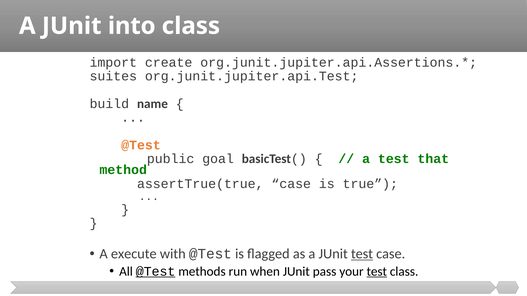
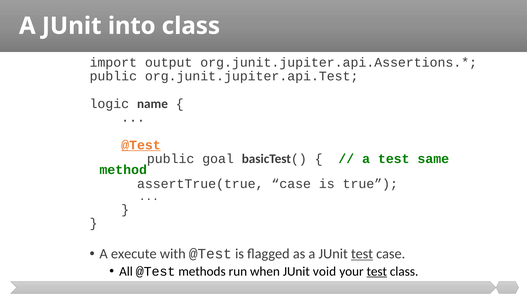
create: create -> output
suites at (113, 76): suites -> public
build: build -> logic
@Test at (141, 145) underline: none -> present
that: that -> same
@Test at (156, 272) underline: present -> none
pass: pass -> void
